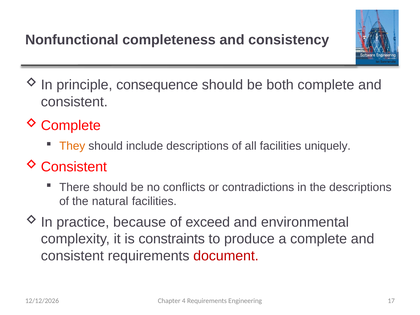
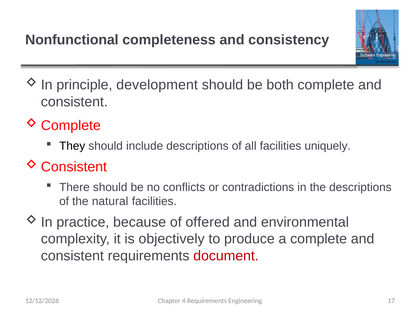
consequence: consequence -> development
They colour: orange -> black
exceed: exceed -> offered
constraints: constraints -> objectively
